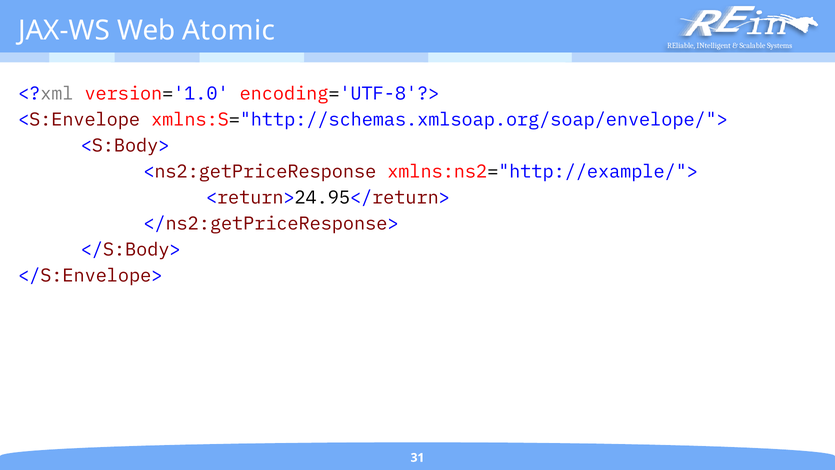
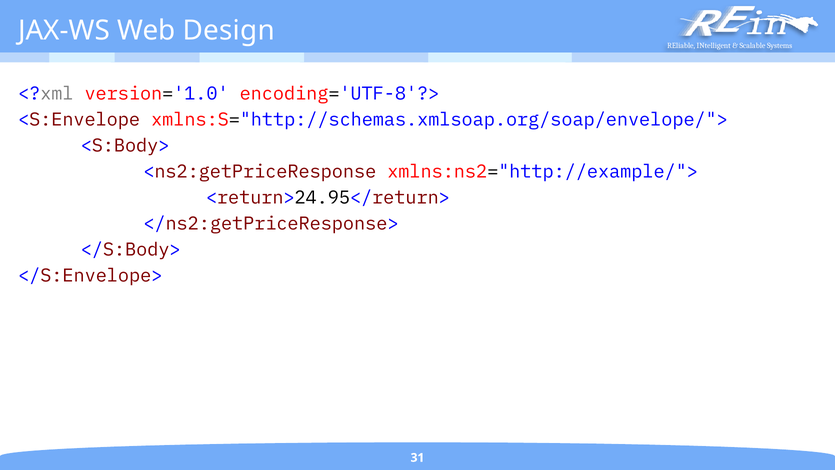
Atomic: Atomic -> Design
